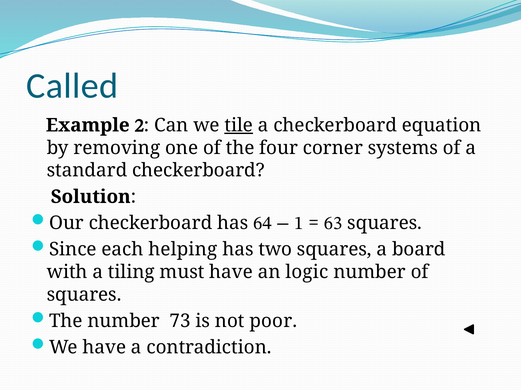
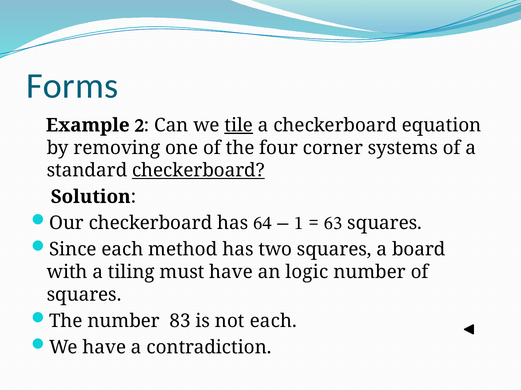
Called: Called -> Forms
checkerboard at (198, 171) underline: none -> present
helping: helping -> method
73: 73 -> 83
not poor: poor -> each
